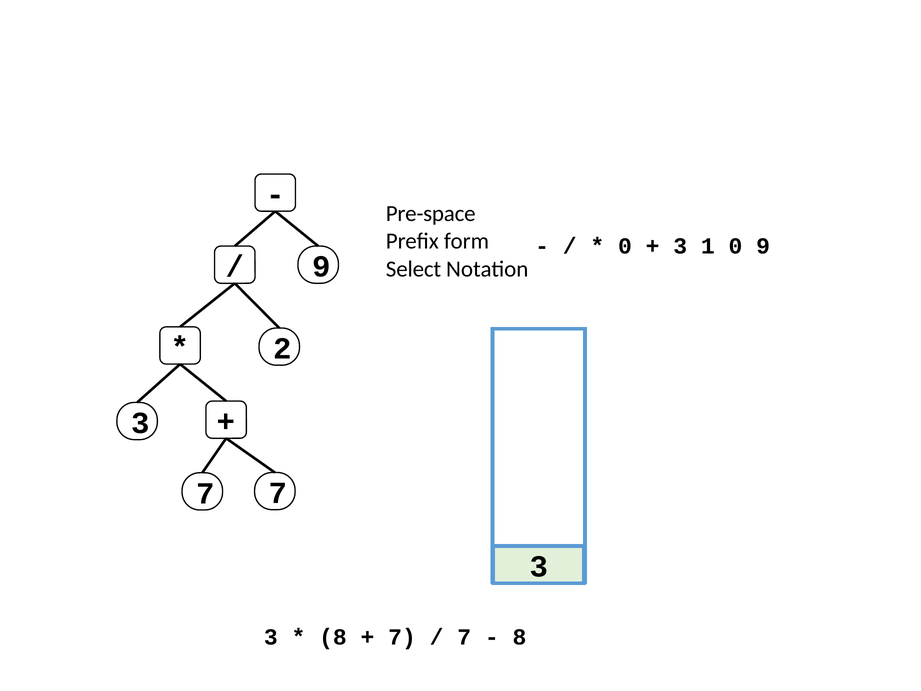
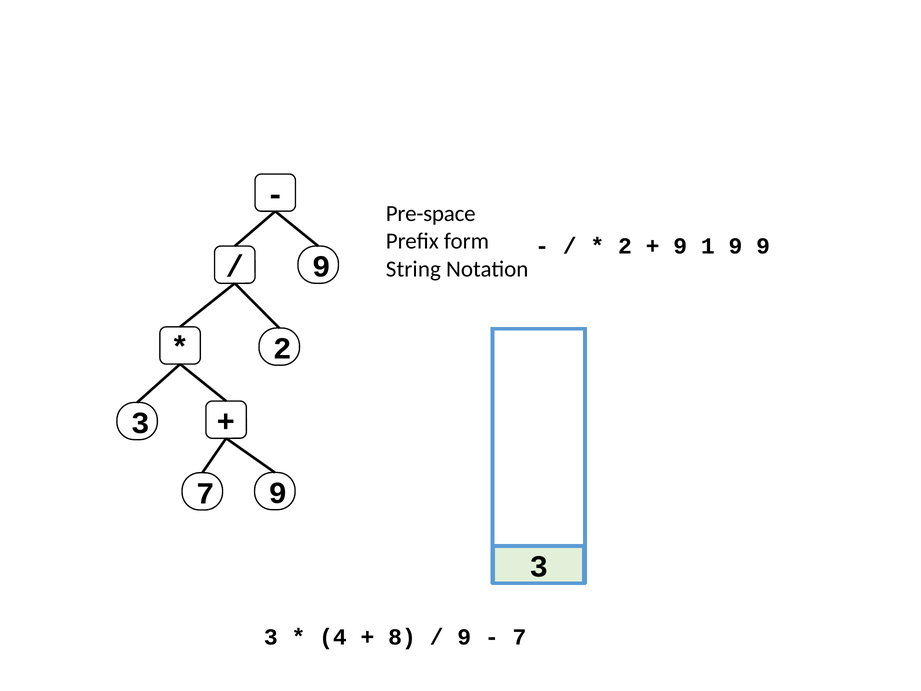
0 at (625, 246): 0 -> 2
3 at (680, 246): 3 -> 9
1 0: 0 -> 9
Select: Select -> String
7 7: 7 -> 9
8 at (333, 637): 8 -> 4
7 at (402, 637): 7 -> 8
7 at (464, 637): 7 -> 9
8 at (519, 637): 8 -> 7
